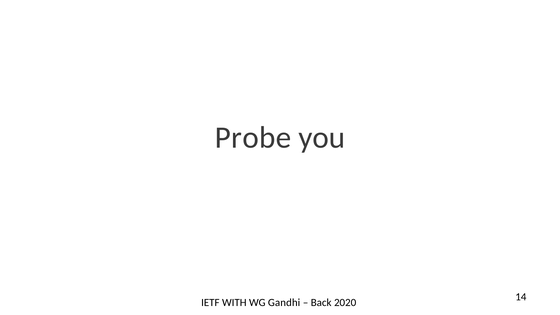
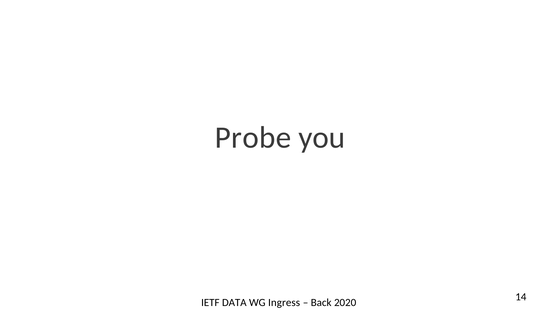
WITH: WITH -> DATA
Gandhi: Gandhi -> Ingress
